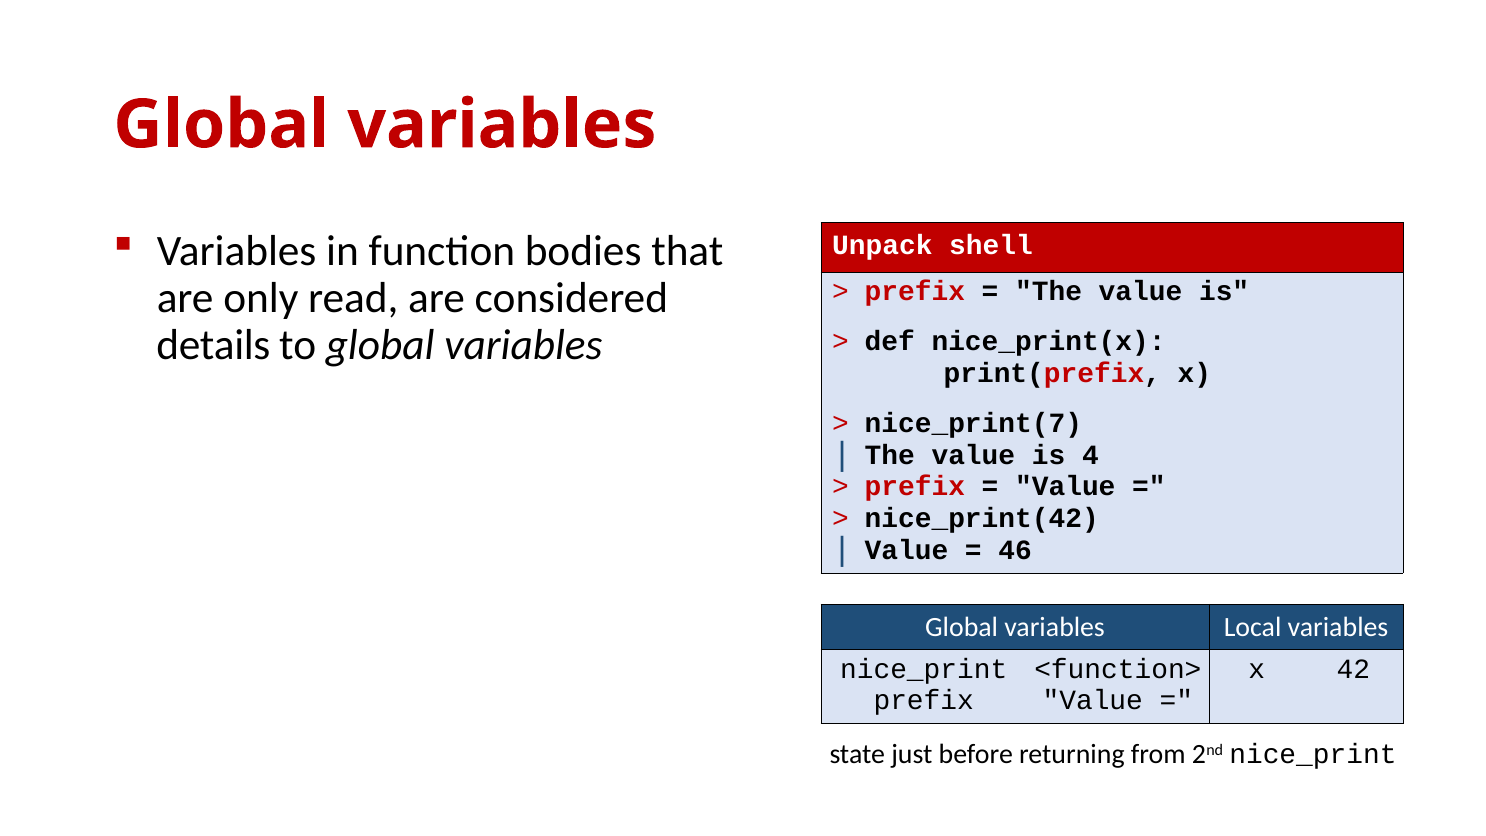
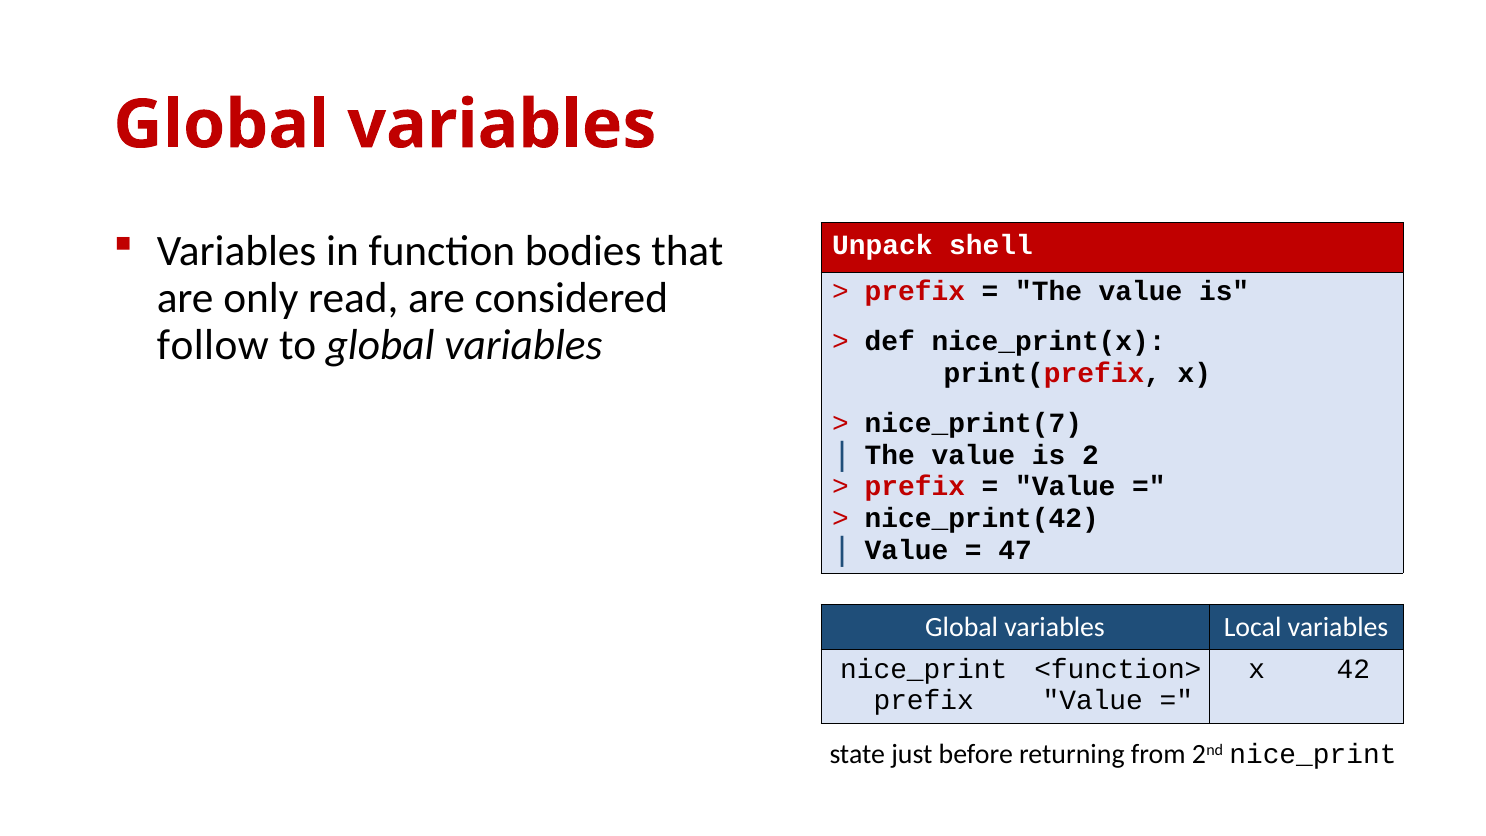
details: details -> follow
4: 4 -> 2
46: 46 -> 47
